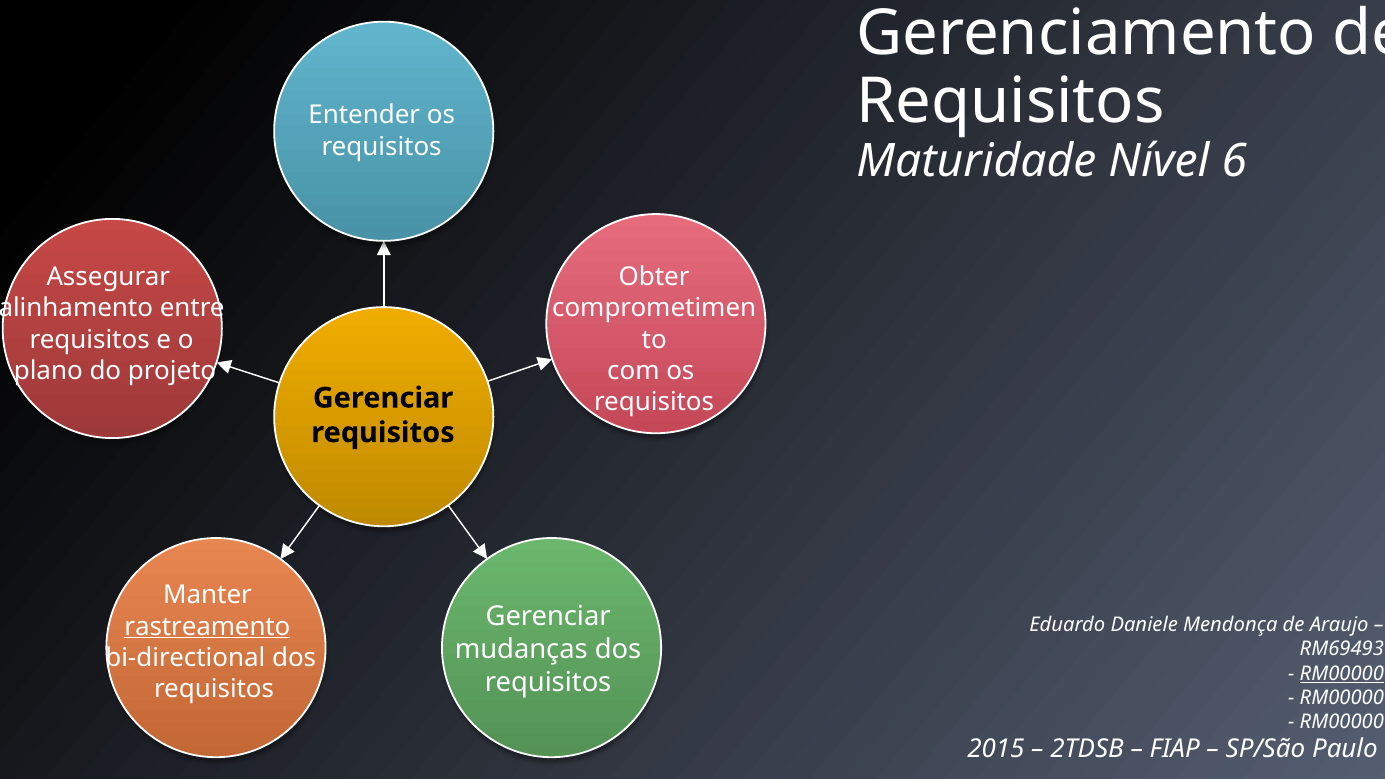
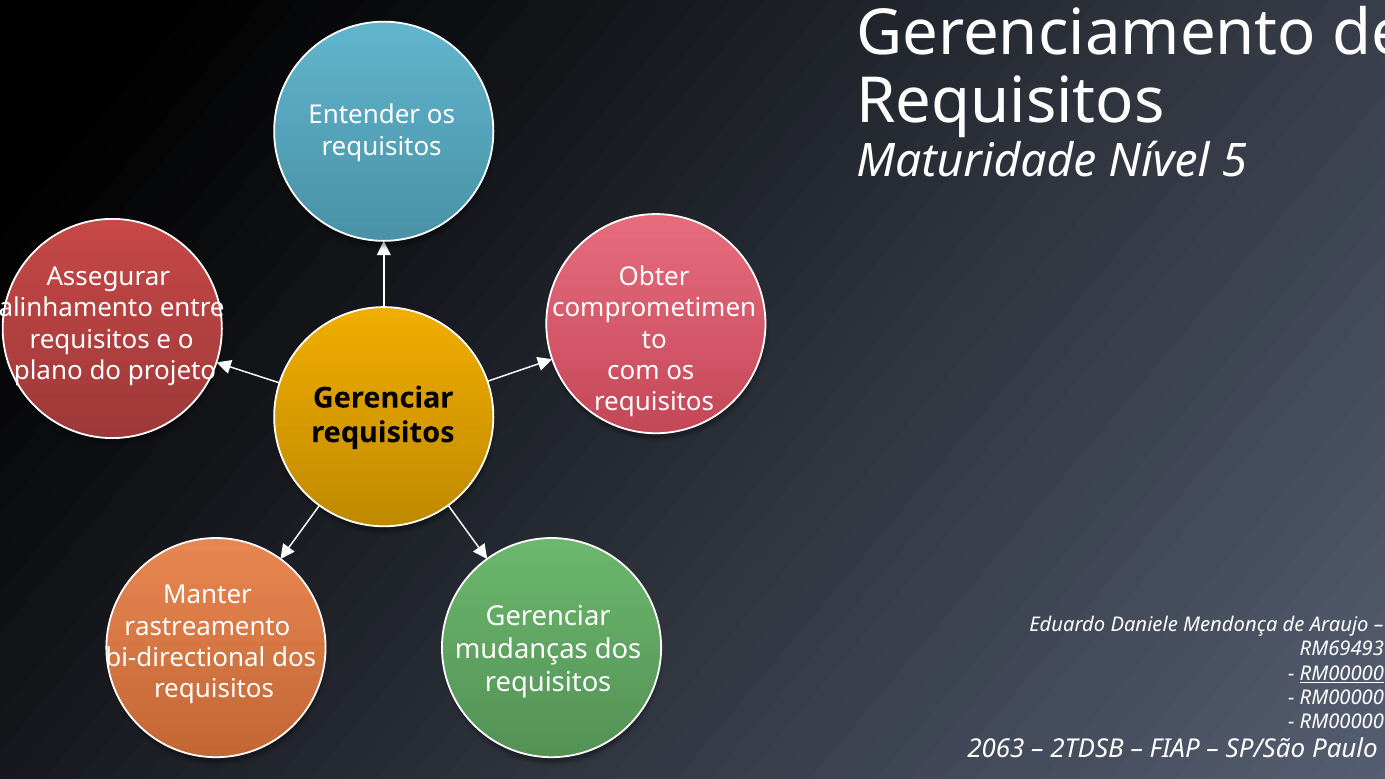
6: 6 -> 5
rastreamento underline: present -> none
2015: 2015 -> 2063
